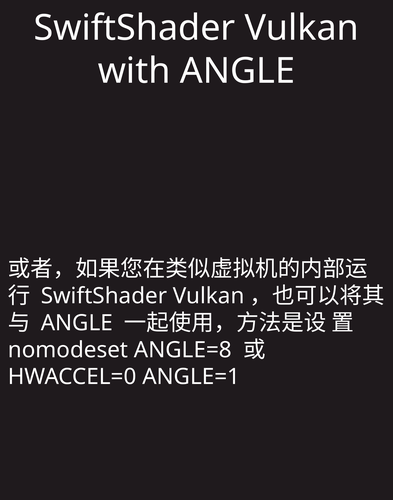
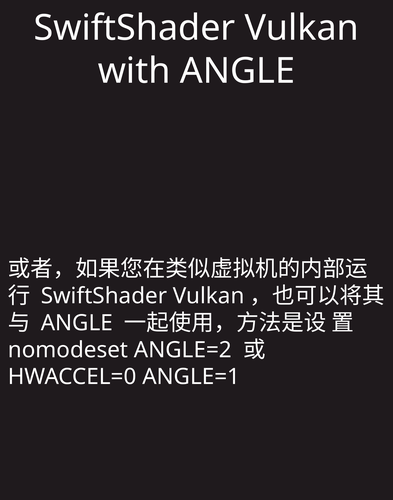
ANGLE=8: ANGLE=8 -> ANGLE=2
